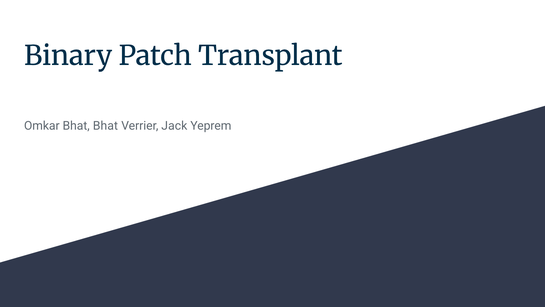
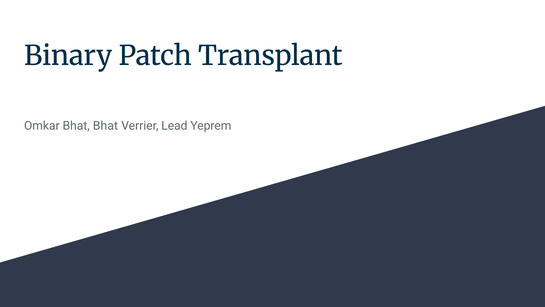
Jack: Jack -> Lead
